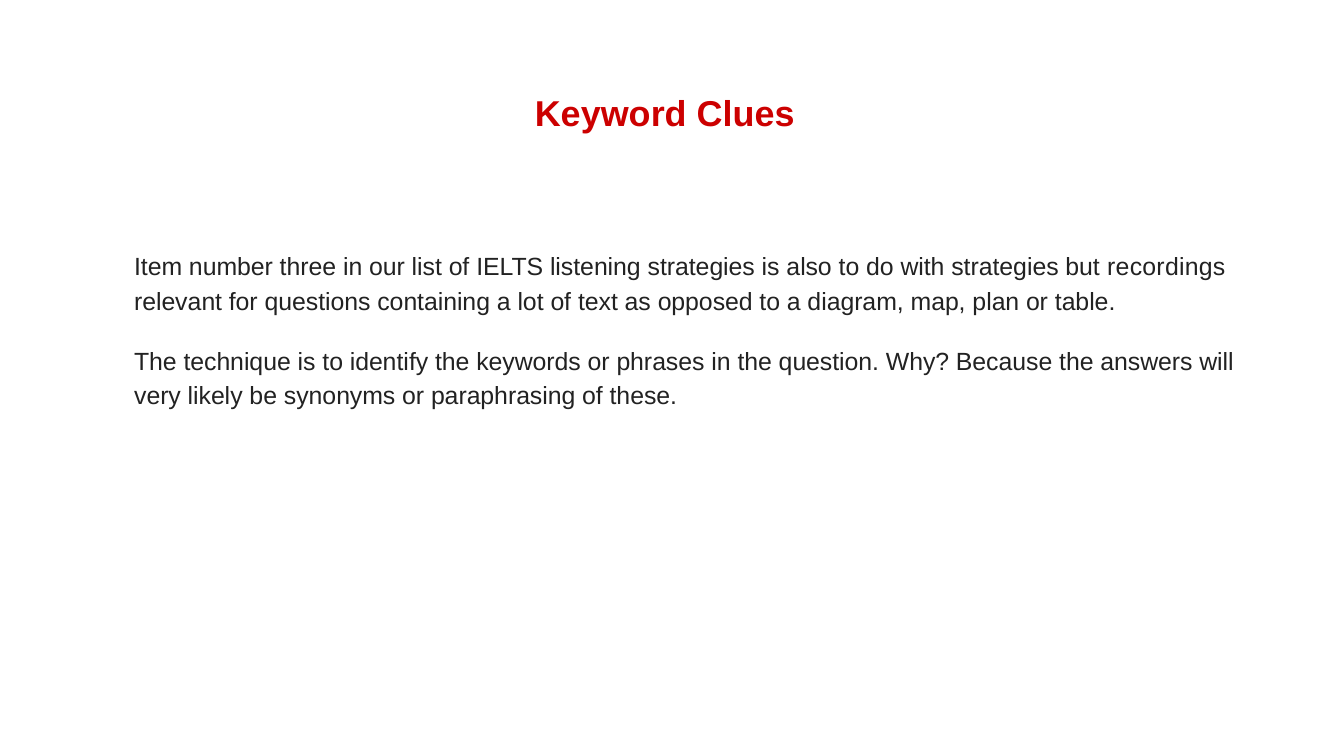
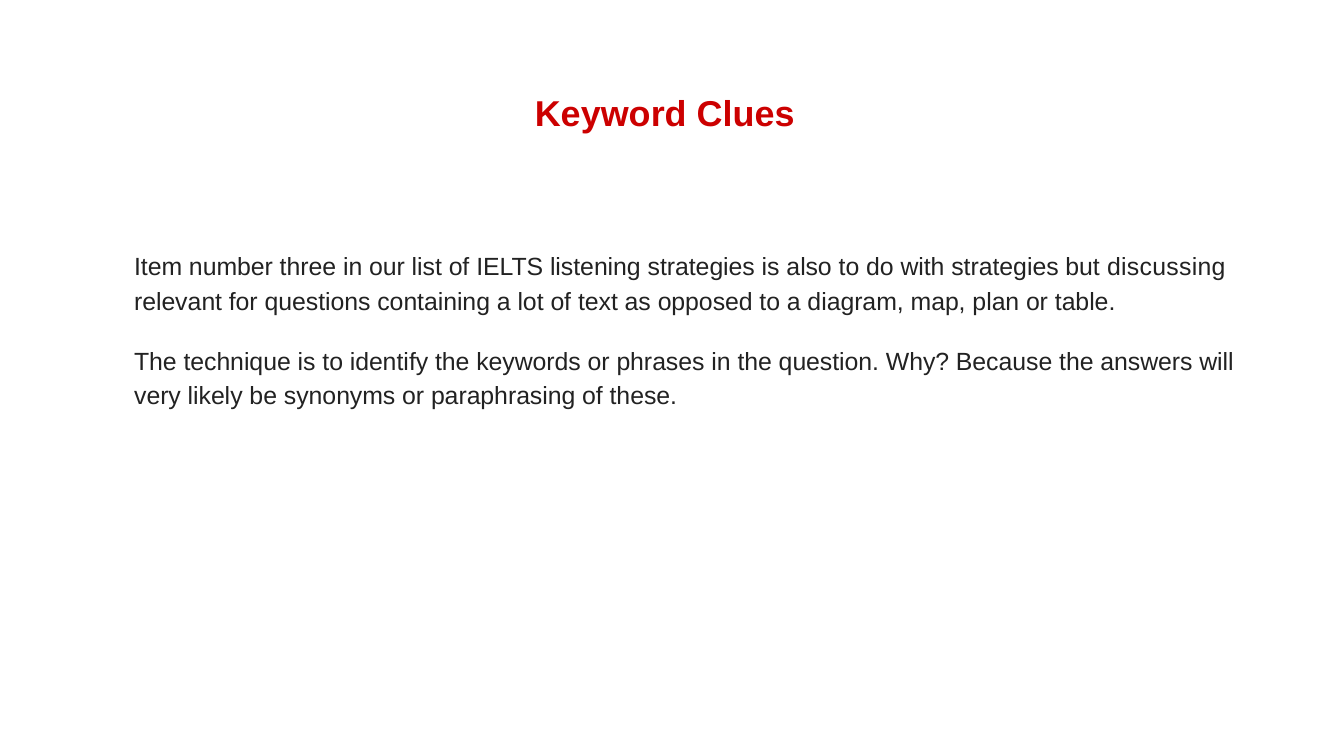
recordings: recordings -> discussing
